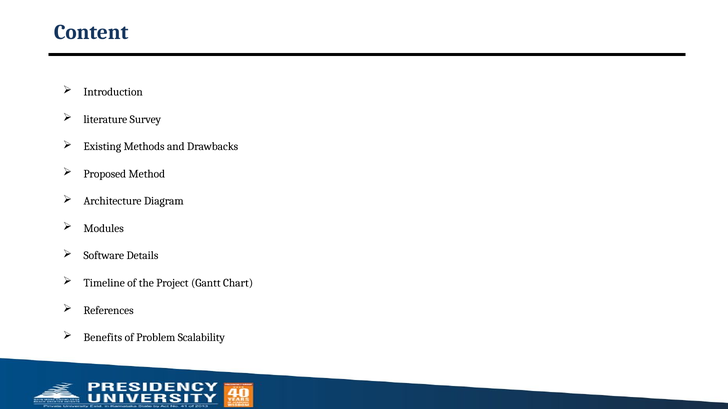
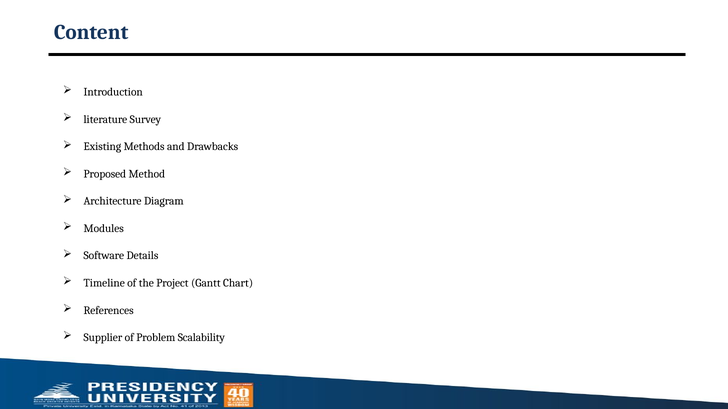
Benefits: Benefits -> Supplier
